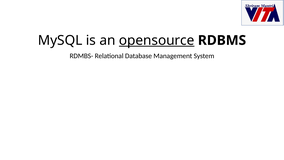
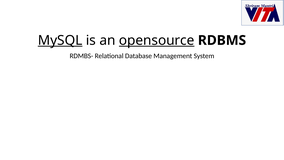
MySQL underline: none -> present
